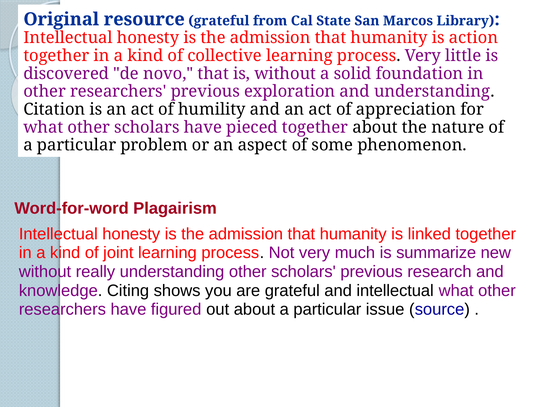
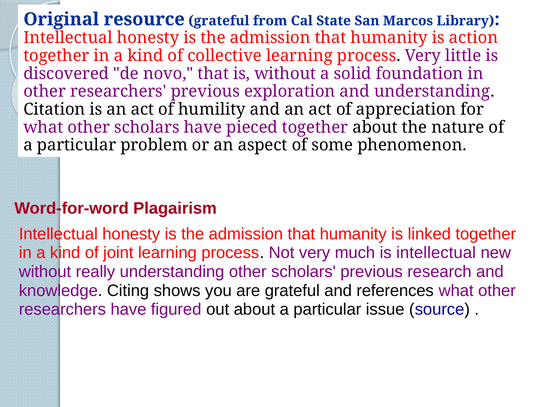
is summarize: summarize -> intellectual
and intellectual: intellectual -> references
